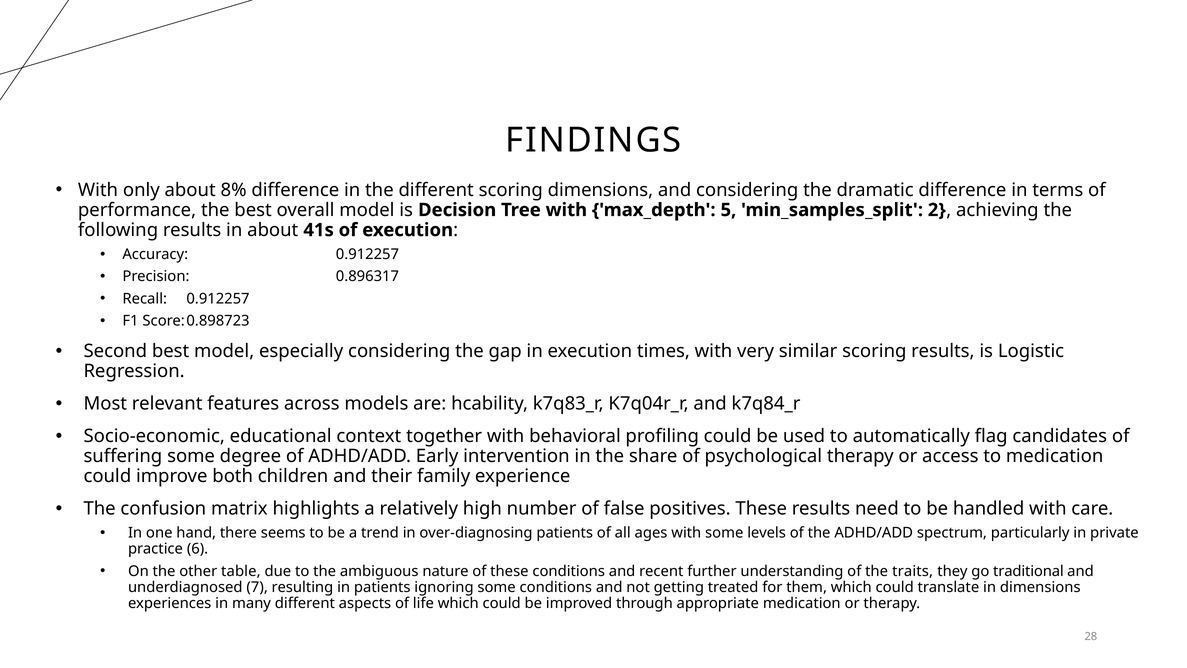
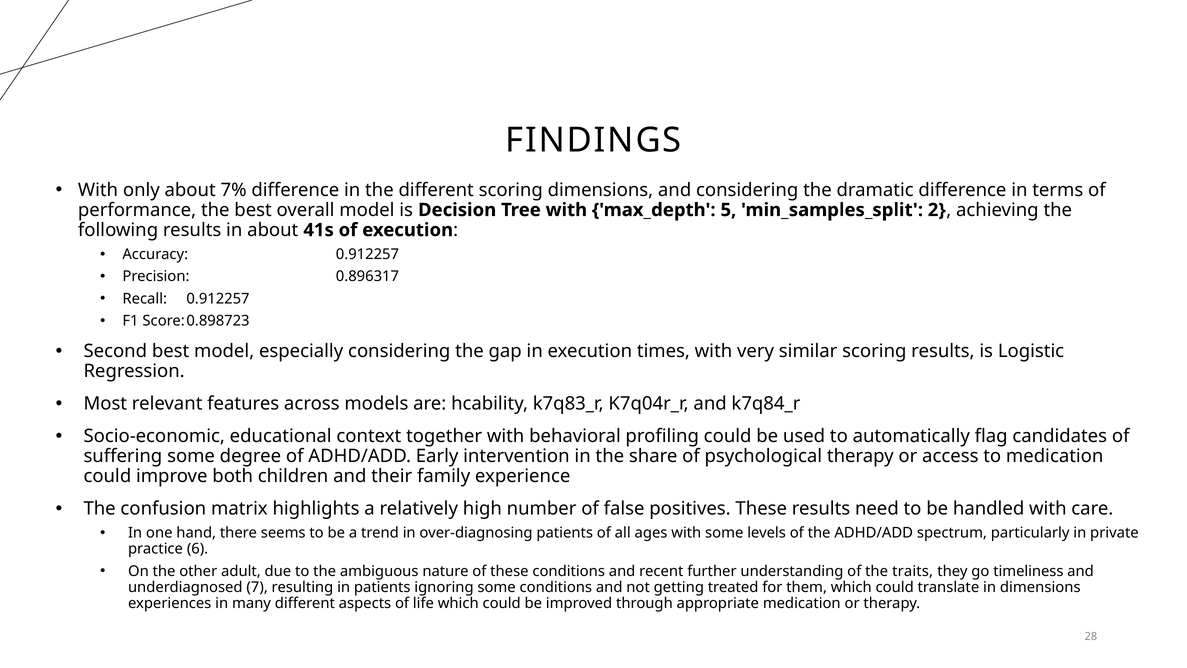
8%: 8% -> 7%
table: table -> adult
traditional: traditional -> timeliness
